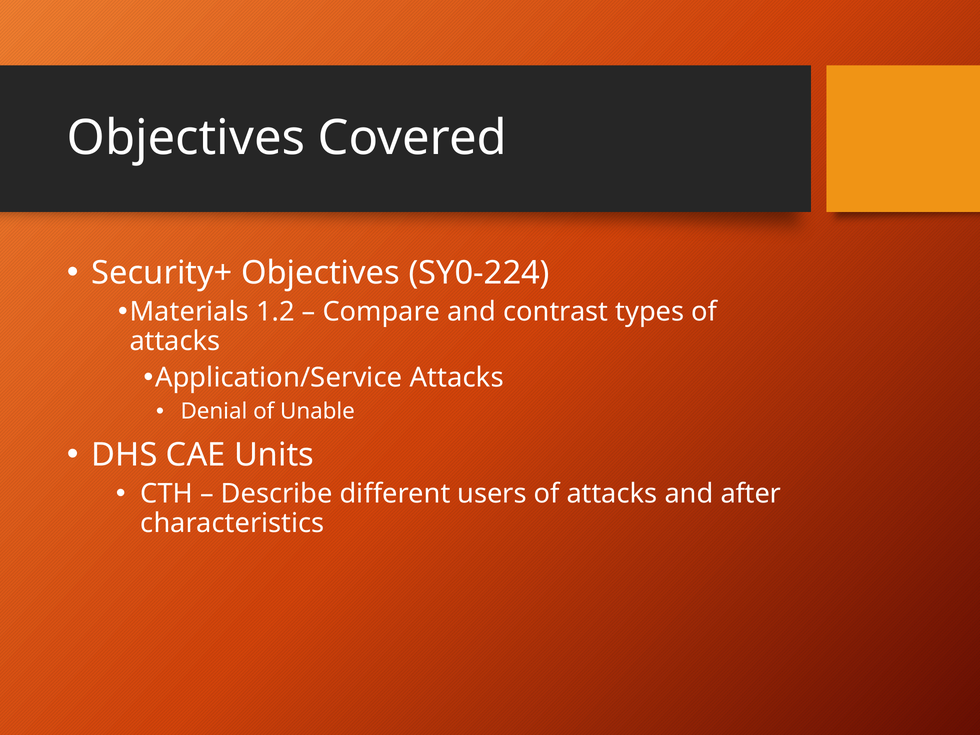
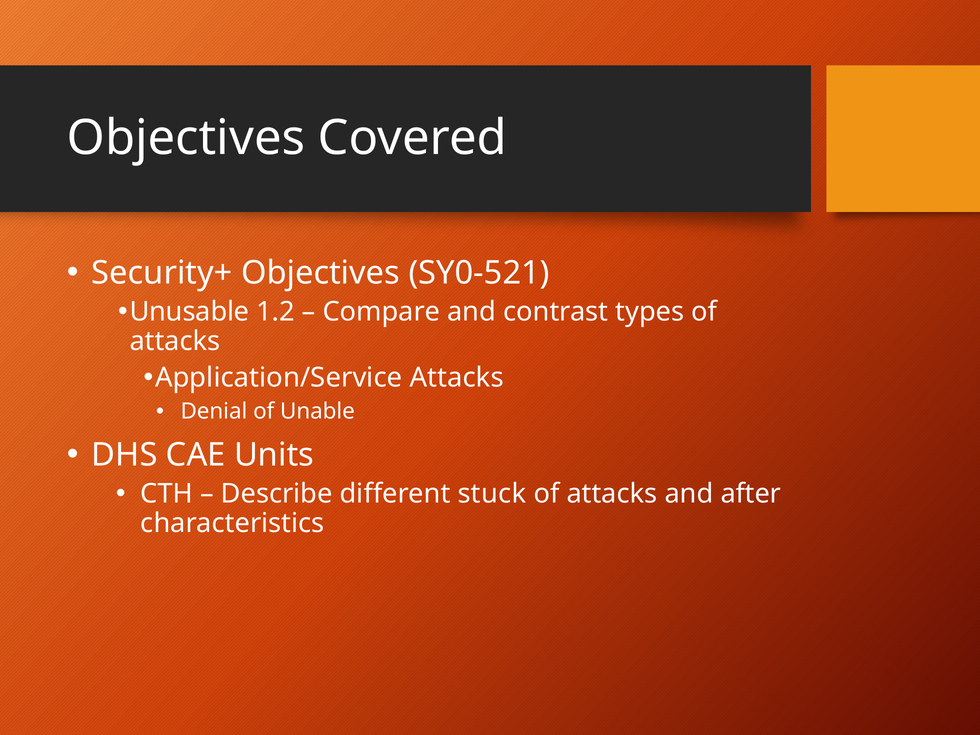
SY0-224: SY0-224 -> SY0-521
Materials: Materials -> Unusable
users: users -> stuck
